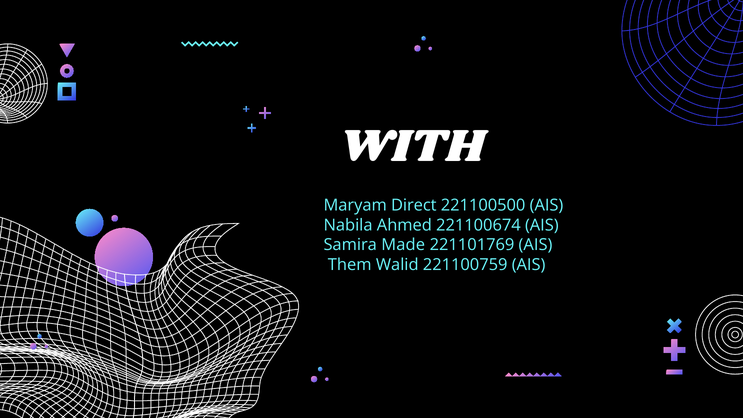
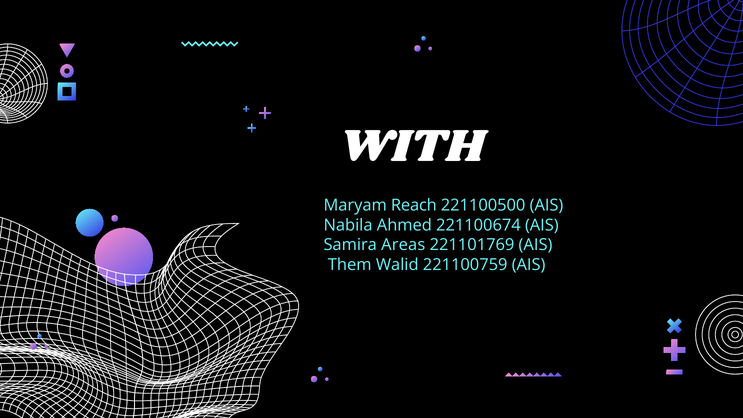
Direct: Direct -> Reach
Made: Made -> Areas
